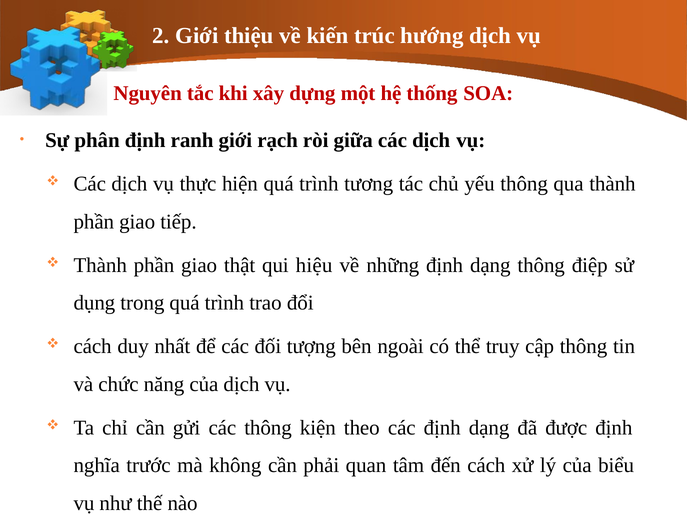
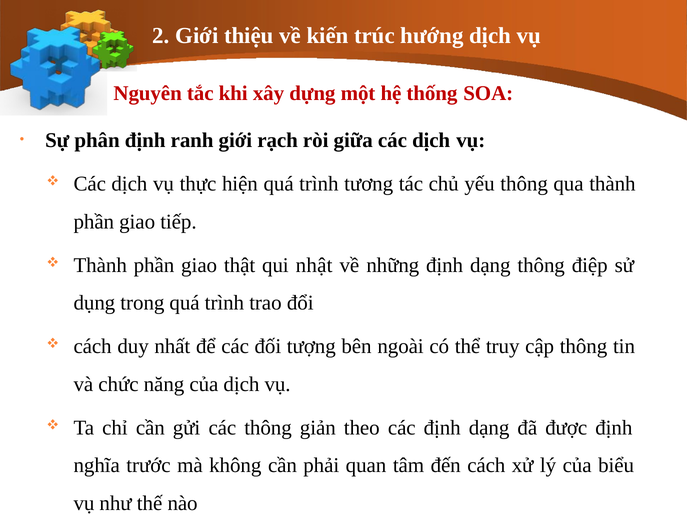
hiệu: hiệu -> nhật
kiện: kiện -> giản
